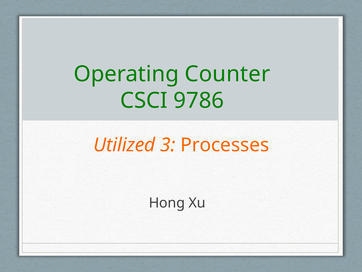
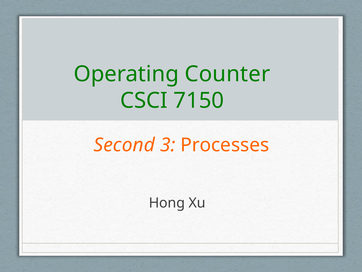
9786: 9786 -> 7150
Utilized: Utilized -> Second
